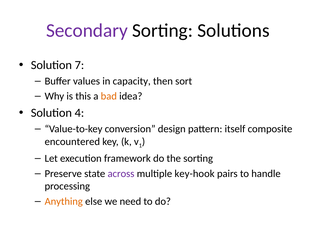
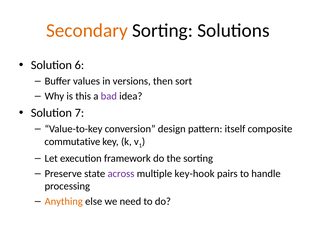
Secondary colour: purple -> orange
7: 7 -> 6
capacity: capacity -> versions
bad colour: orange -> purple
4: 4 -> 7
encountered: encountered -> commutative
